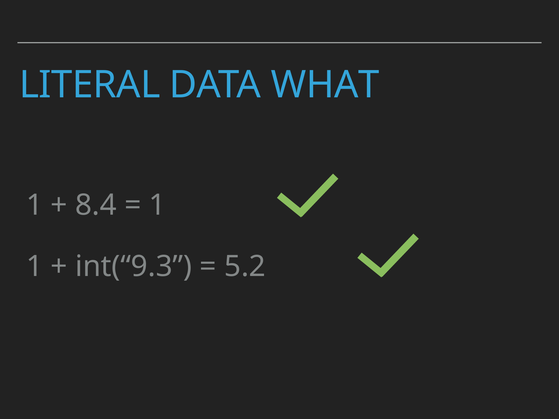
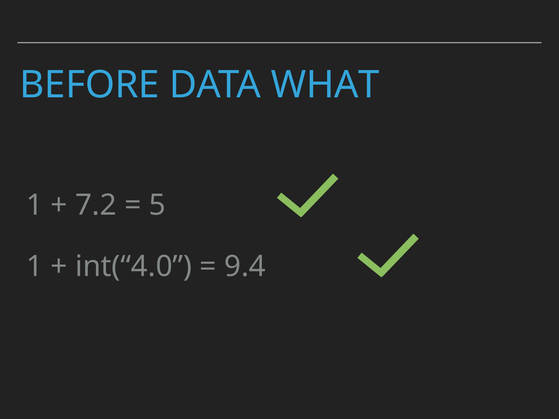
LITERAL: LITERAL -> BEFORE
8.4: 8.4 -> 7.2
1 at (157, 205): 1 -> 5
int(“9.3: int(“9.3 -> int(“4.0
5.2: 5.2 -> 9.4
